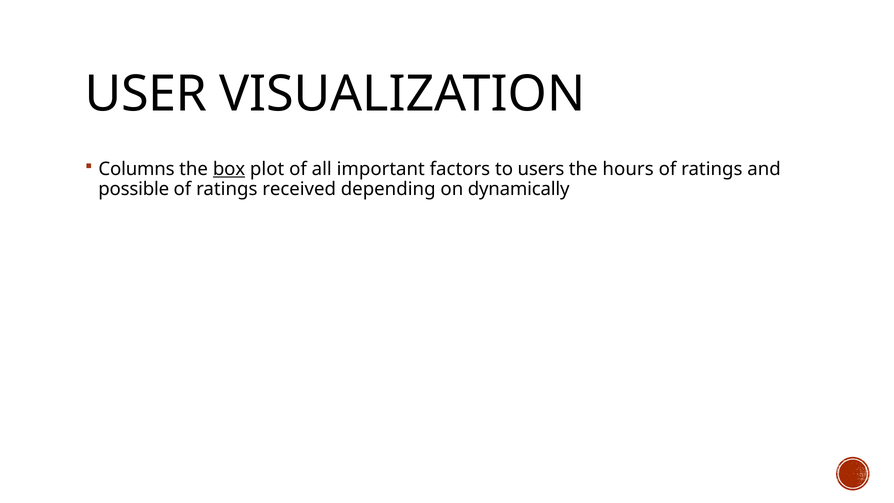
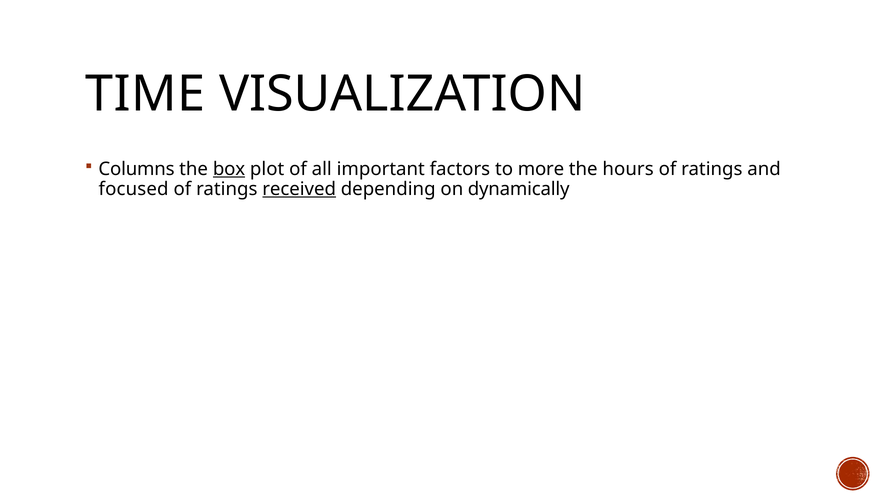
USER: USER -> TIME
users: users -> more
possible: possible -> focused
received underline: none -> present
